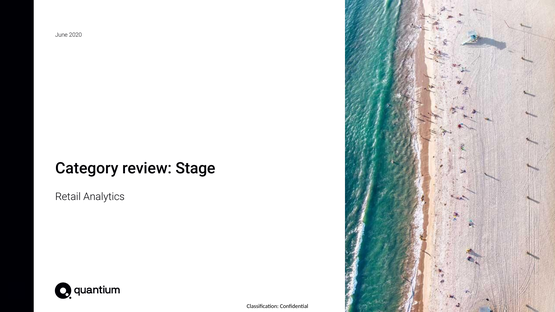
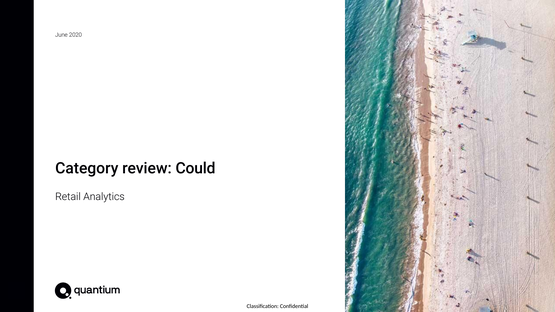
Stage: Stage -> Could
